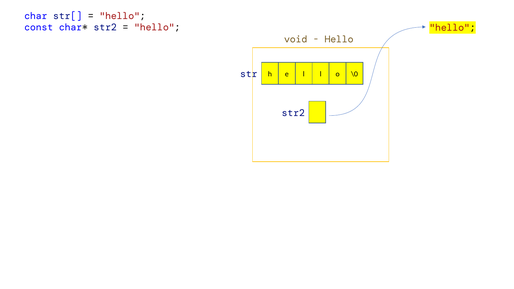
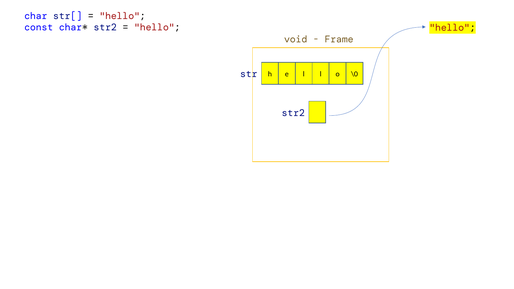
Hello at (339, 39): Hello -> Frame
